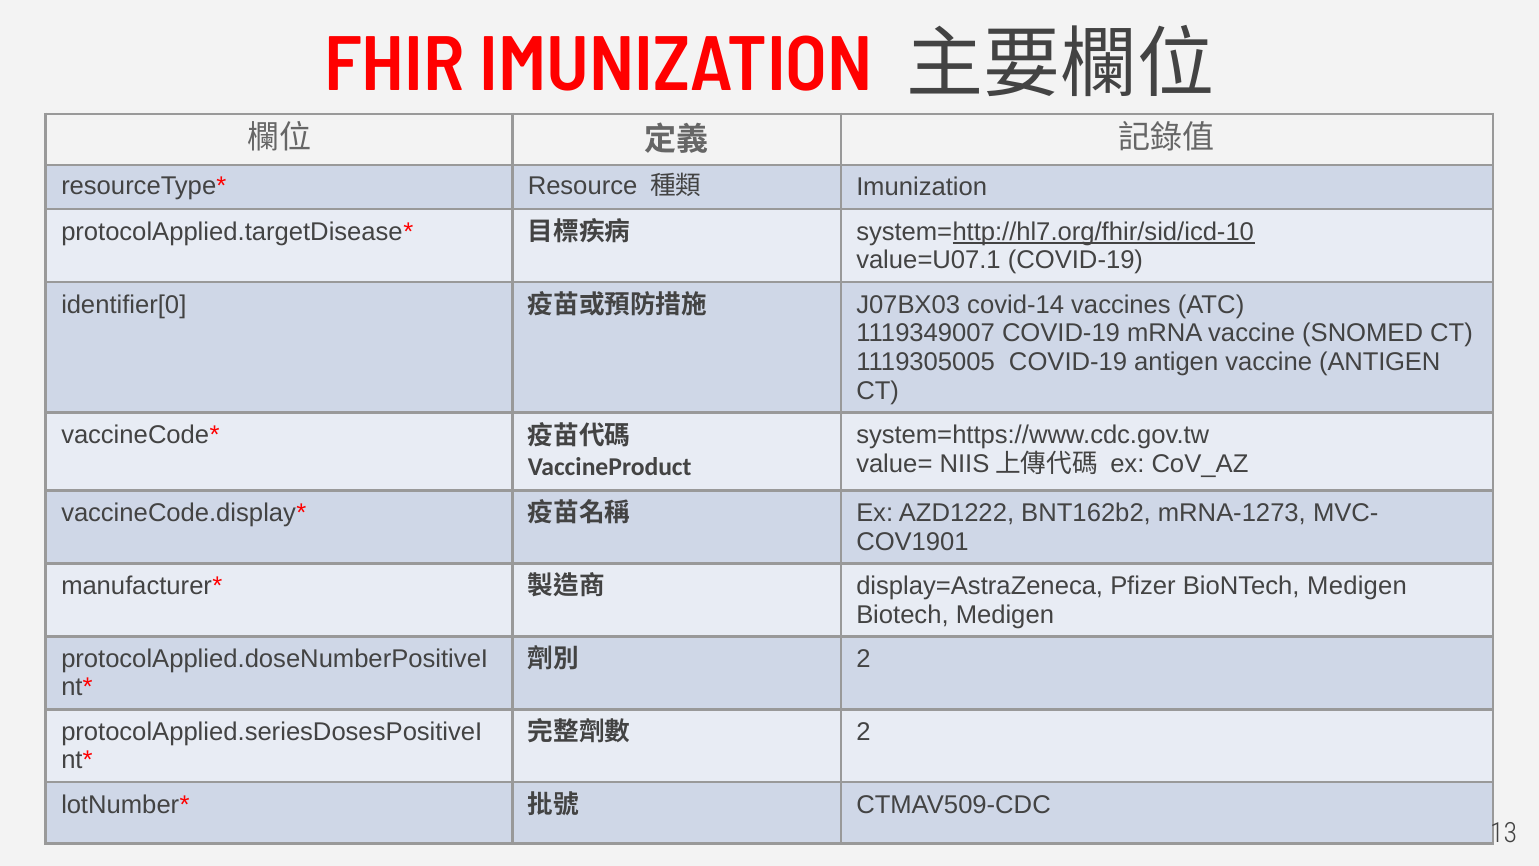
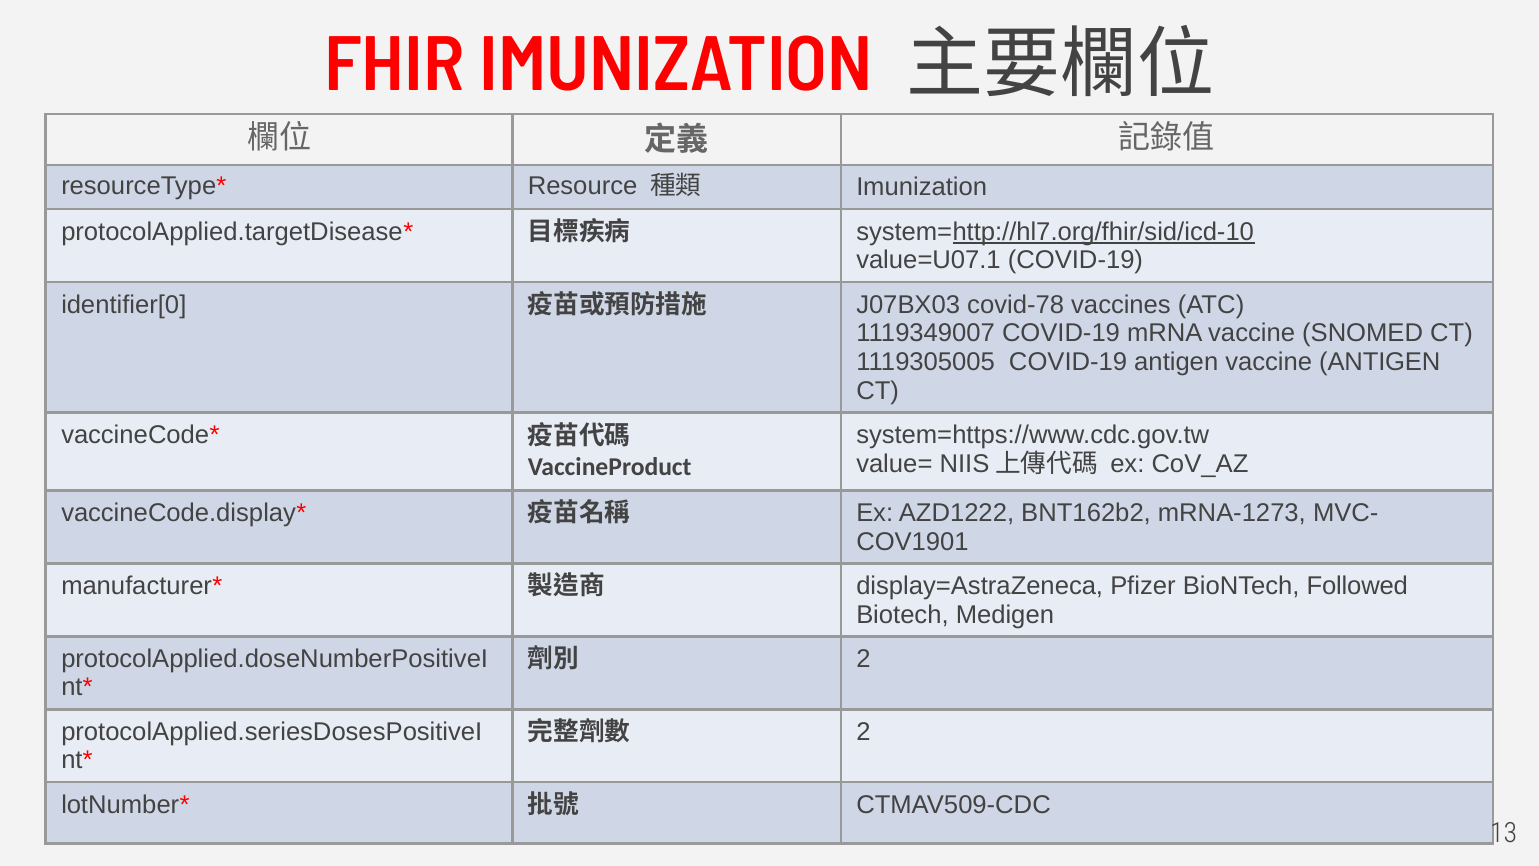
covid-14: covid-14 -> covid-78
BioNTech Medigen: Medigen -> Followed
